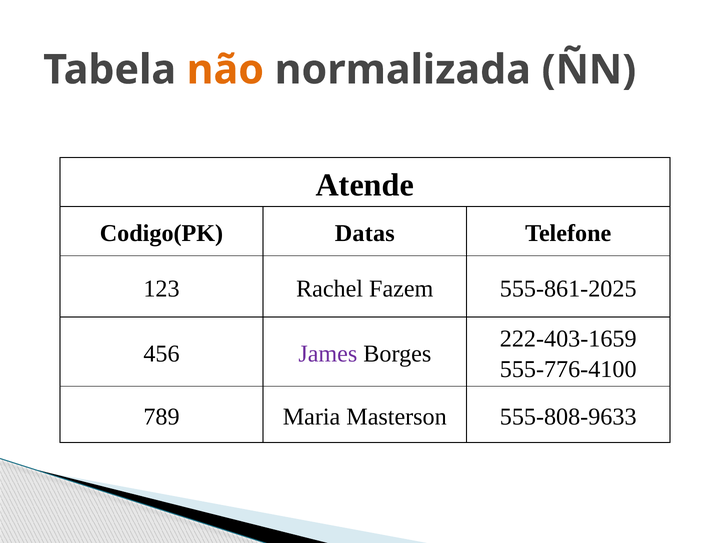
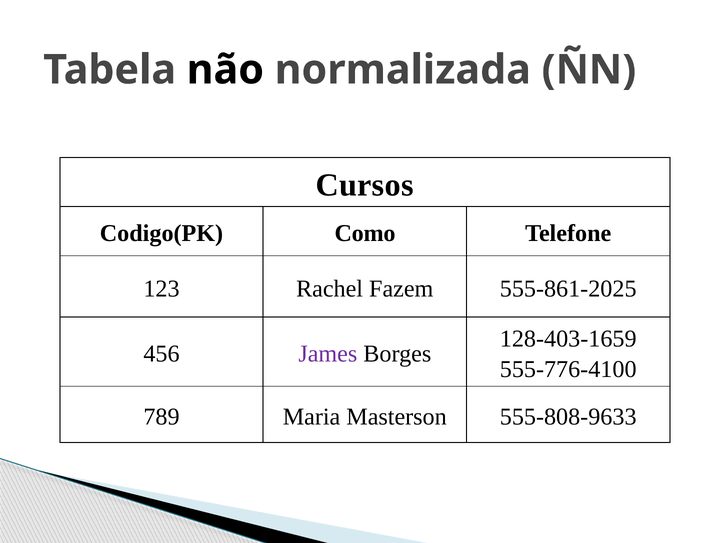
não colour: orange -> black
Atende: Atende -> Cursos
Datas: Datas -> Como
222-403-1659: 222-403-1659 -> 128-403-1659
